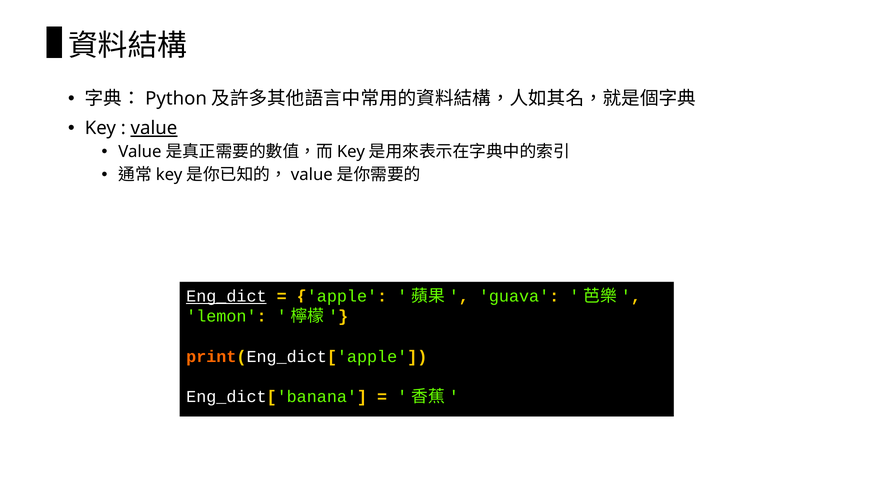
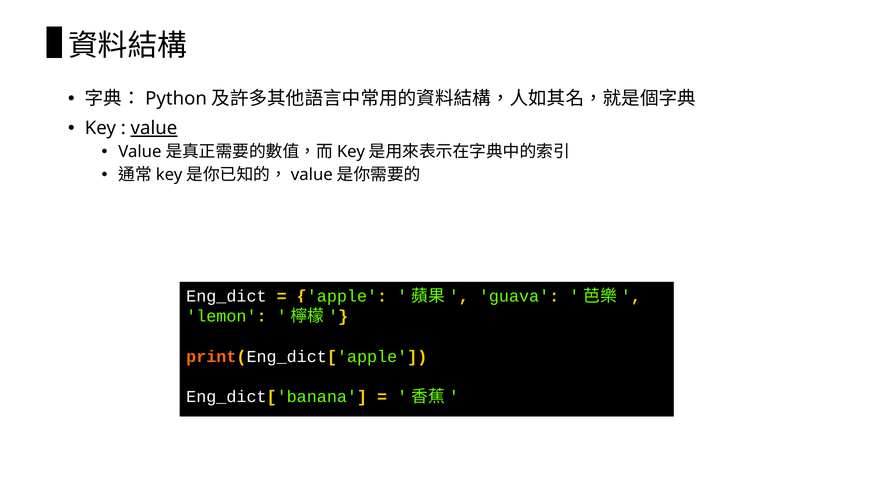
Eng_dict underline: present -> none
